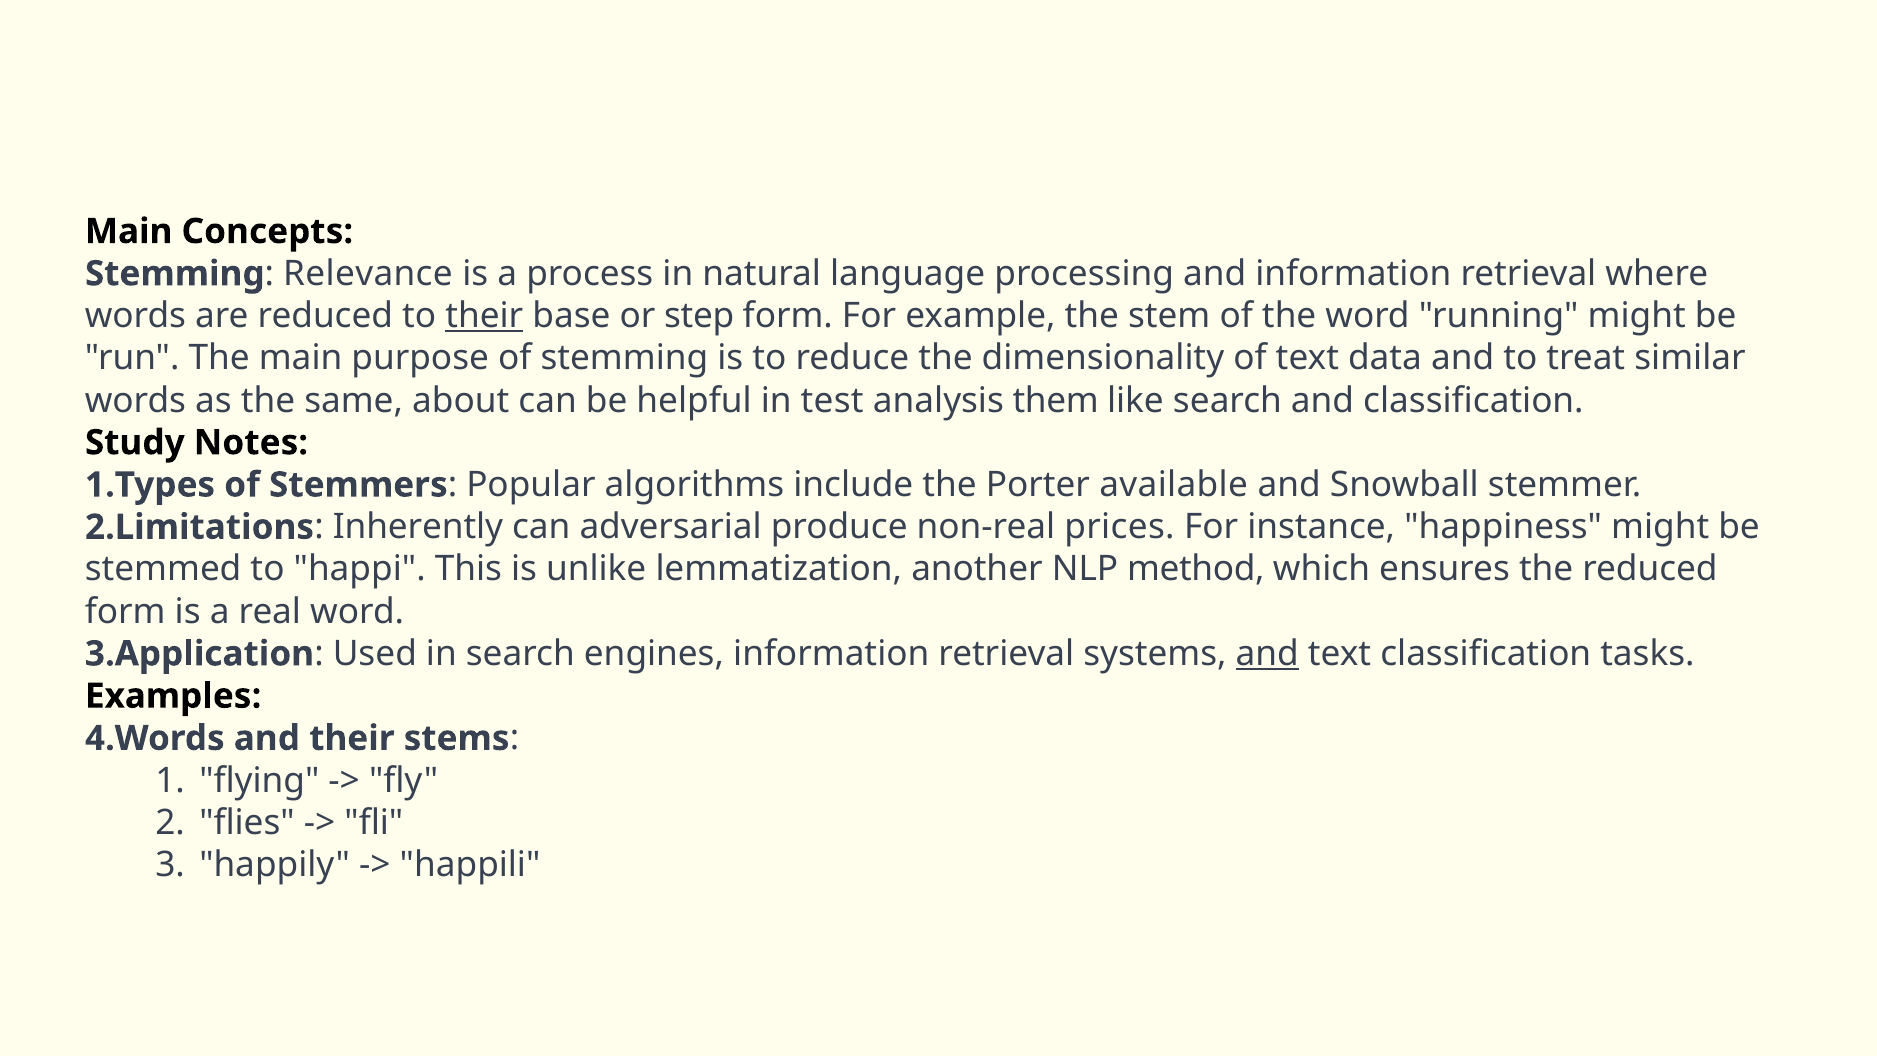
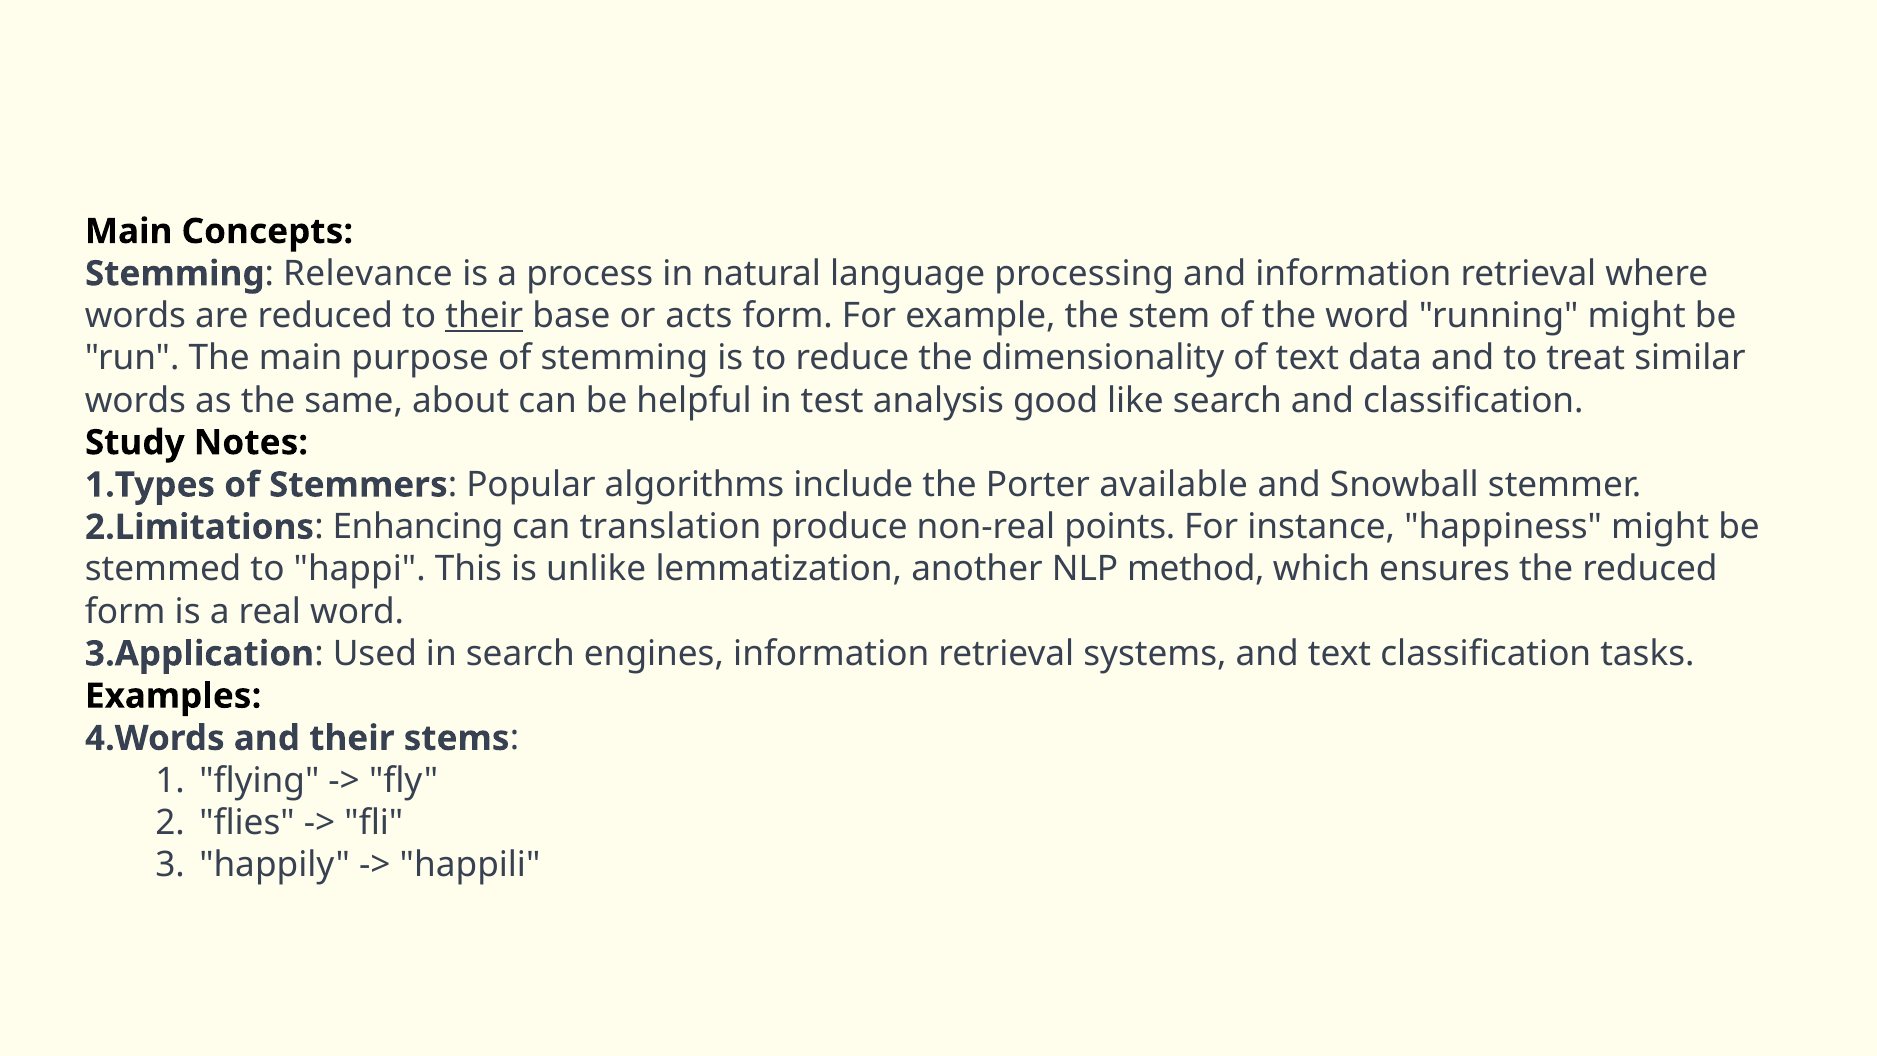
step: step -> acts
them: them -> good
Inherently: Inherently -> Enhancing
adversarial: adversarial -> translation
prices: prices -> points
and at (1267, 654) underline: present -> none
